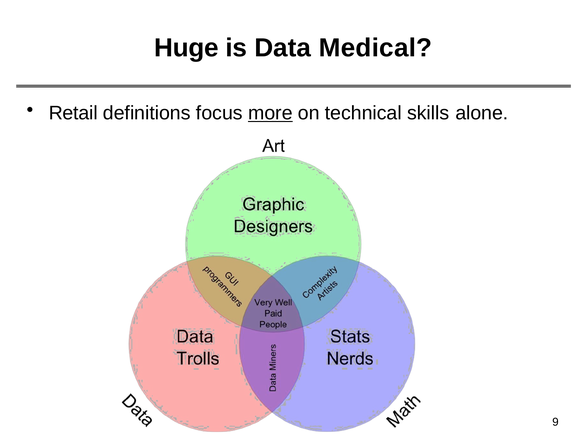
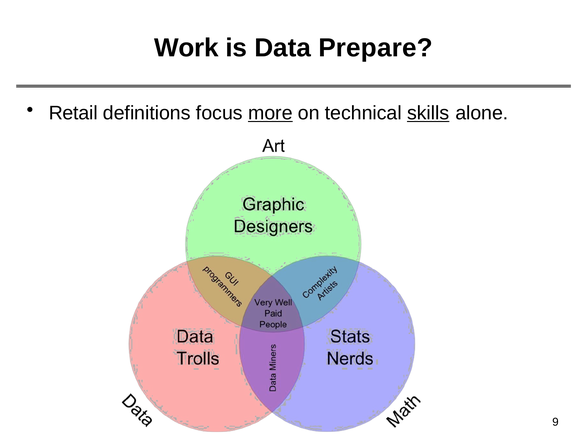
Huge: Huge -> Work
Medical: Medical -> Prepare
skills underline: none -> present
